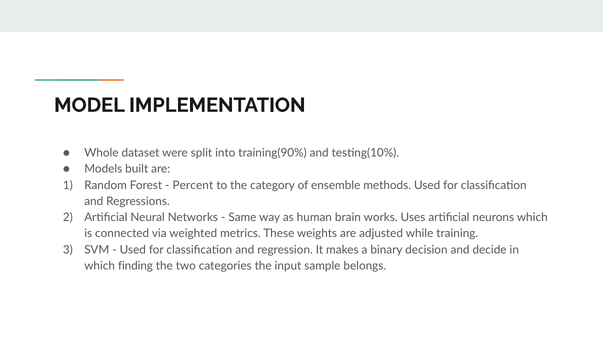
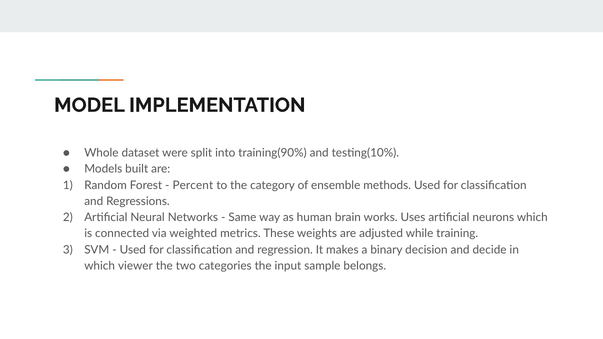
finding: finding -> viewer
